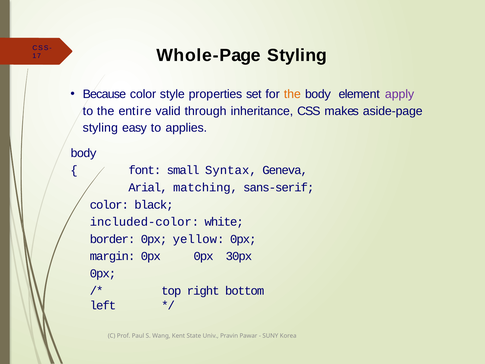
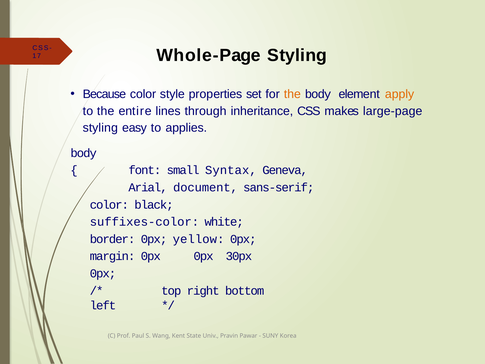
apply colour: purple -> orange
valid: valid -> lines
aside-page: aside-page -> large-page
matching: matching -> document
included-color: included-color -> suffixes-color
